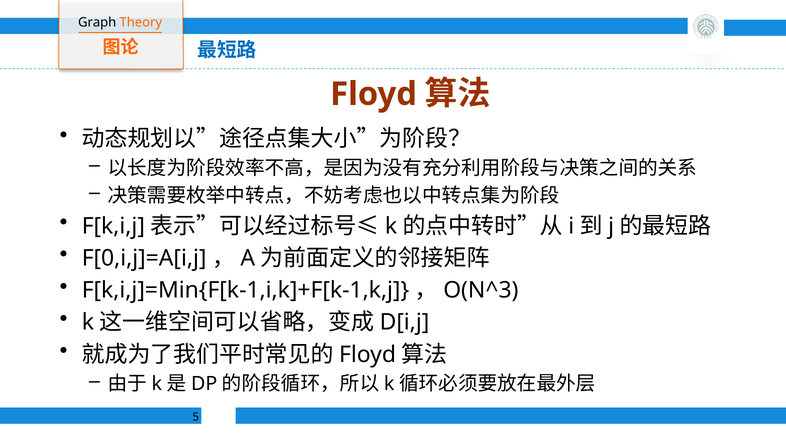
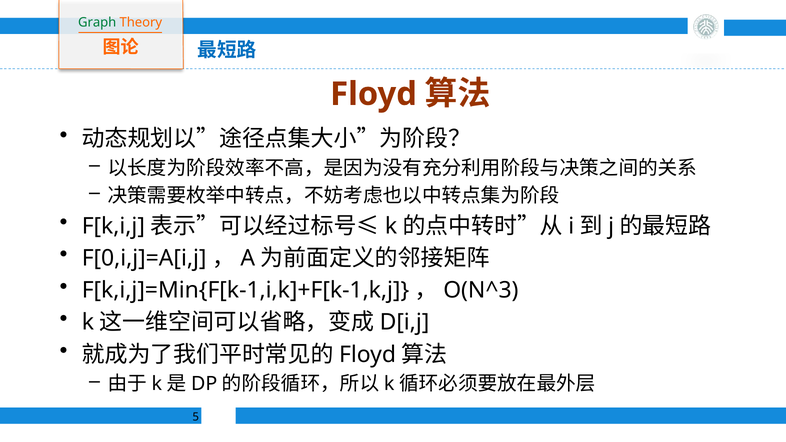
Graph colour: black -> green
